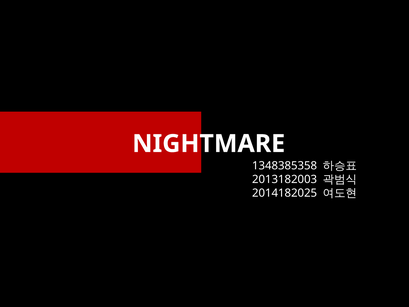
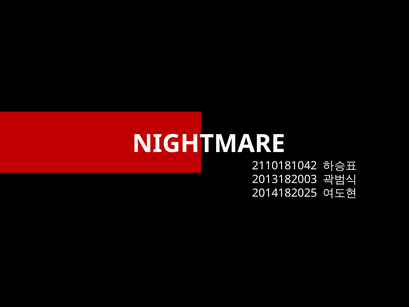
1348385358: 1348385358 -> 2110181042
